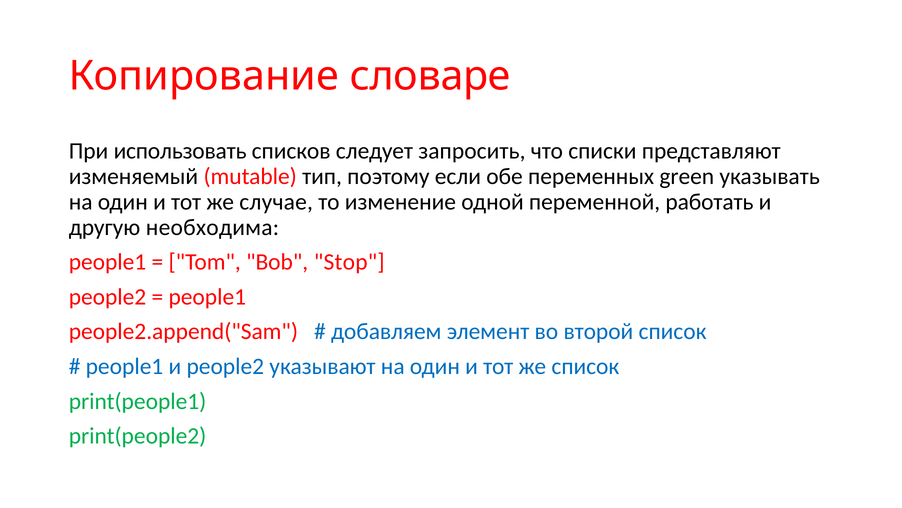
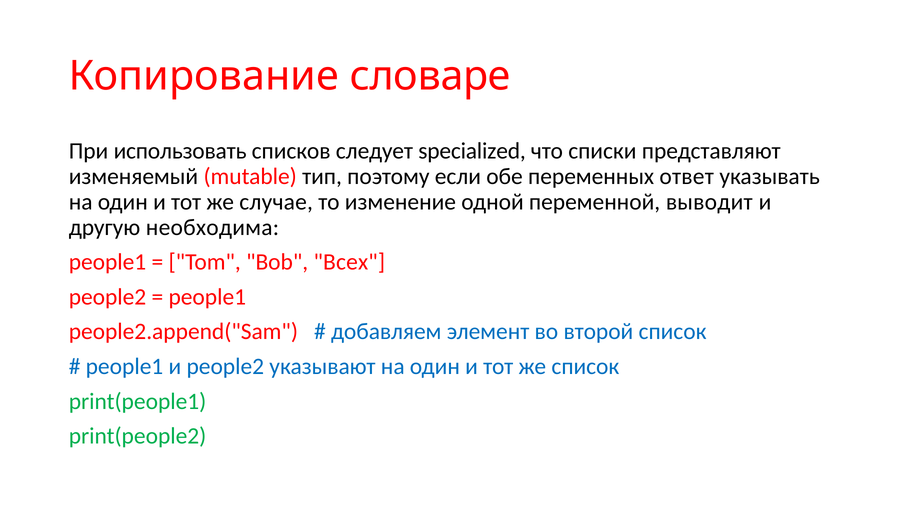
запросить: запросить -> specialized
green: green -> ответ
работать: работать -> выводит
Stop: Stop -> Всех
